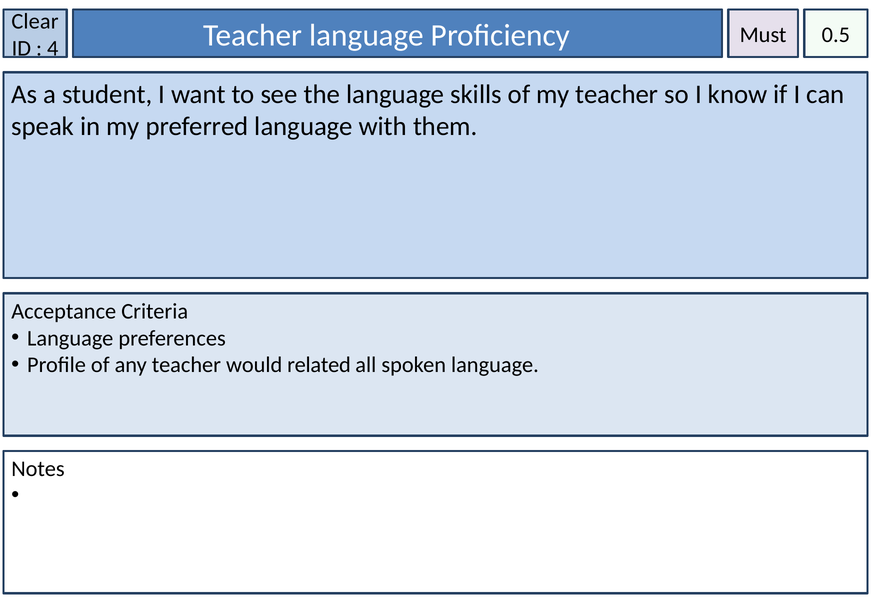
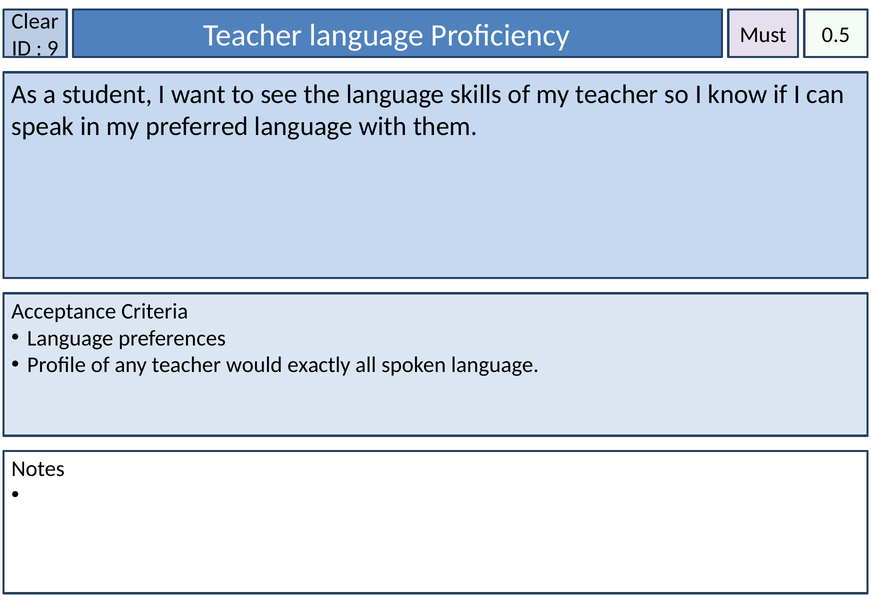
4: 4 -> 9
related: related -> exactly
